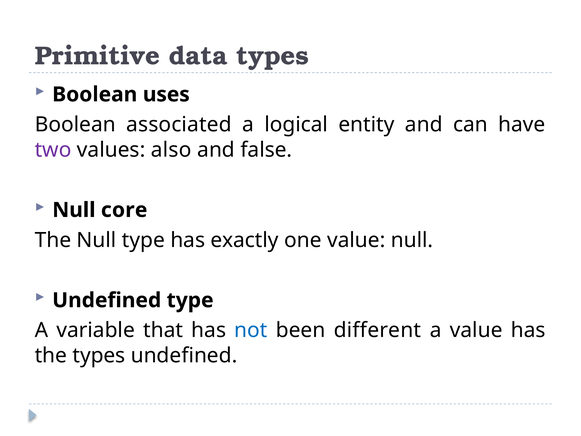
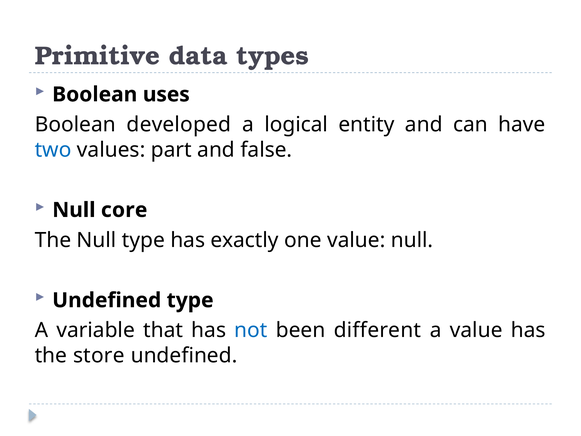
associated: associated -> developed
two colour: purple -> blue
also: also -> part
the types: types -> store
